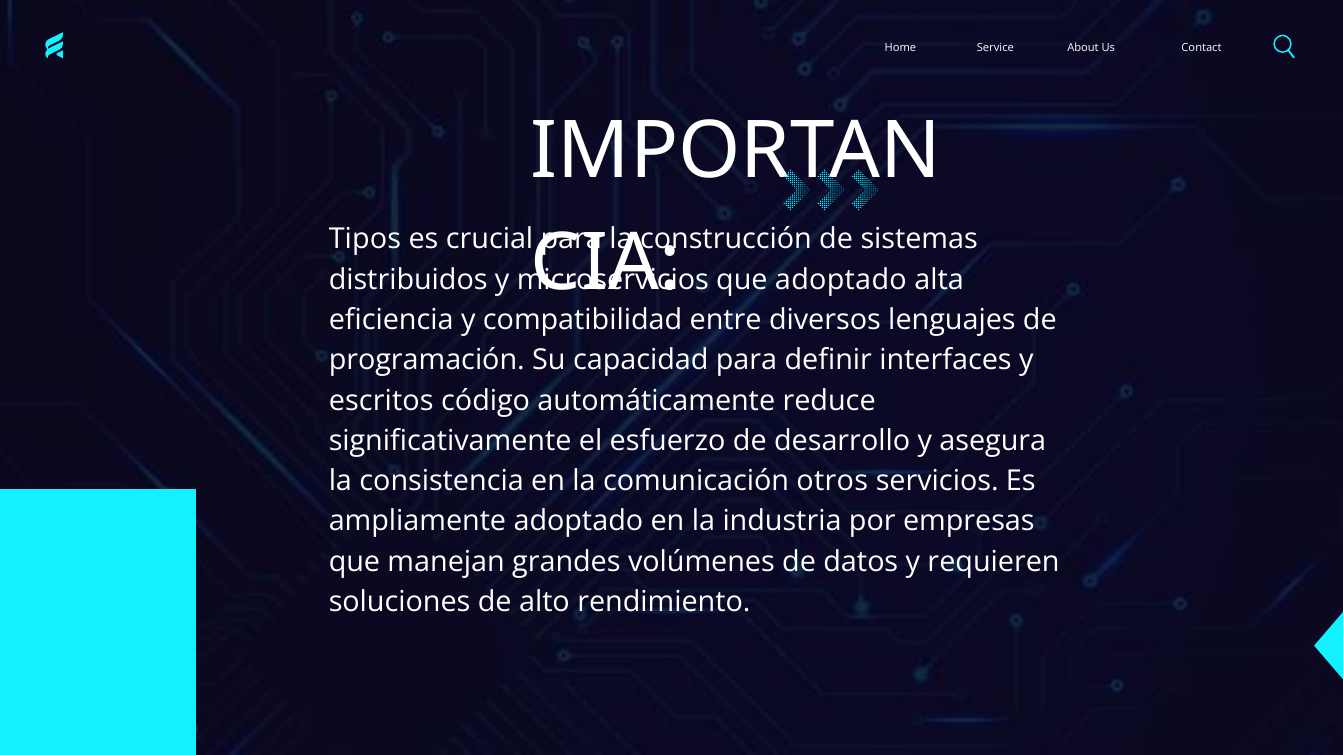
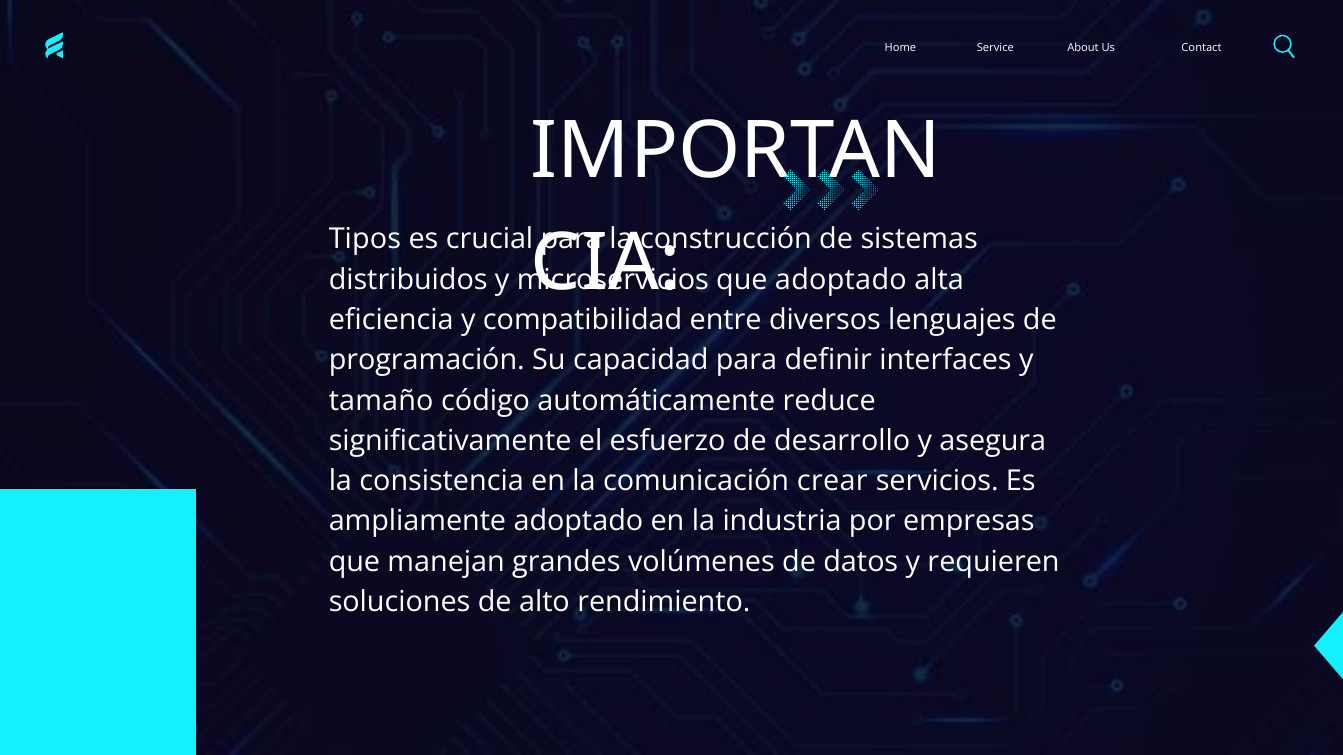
escritos: escritos -> tamaño
otros: otros -> crear
